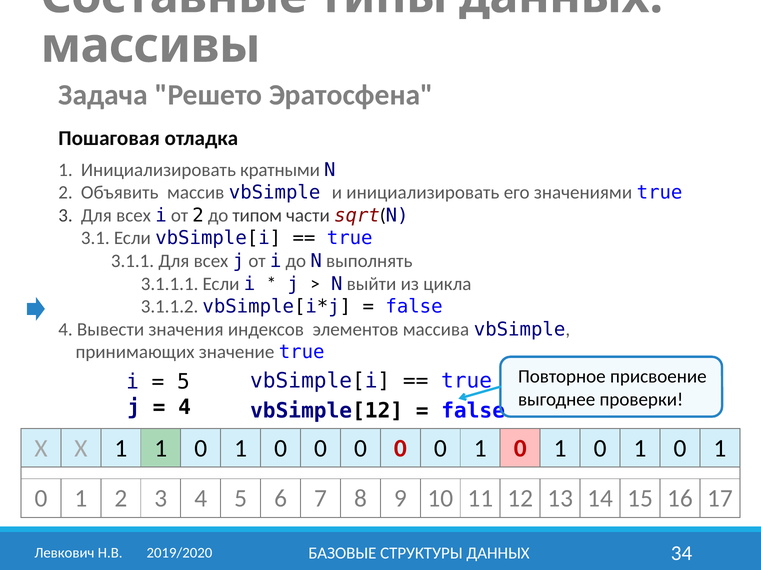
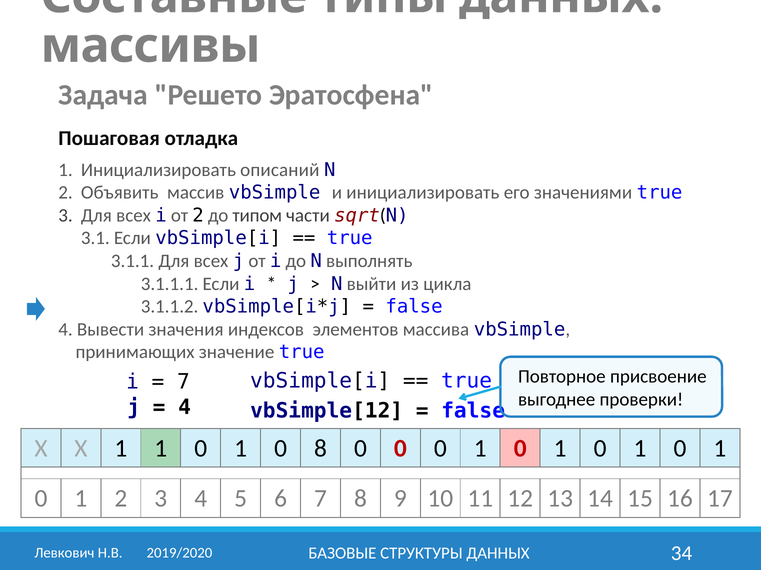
кратными: кратными -> описаний
5 at (183, 382): 5 -> 7
1 0 0: 0 -> 8
